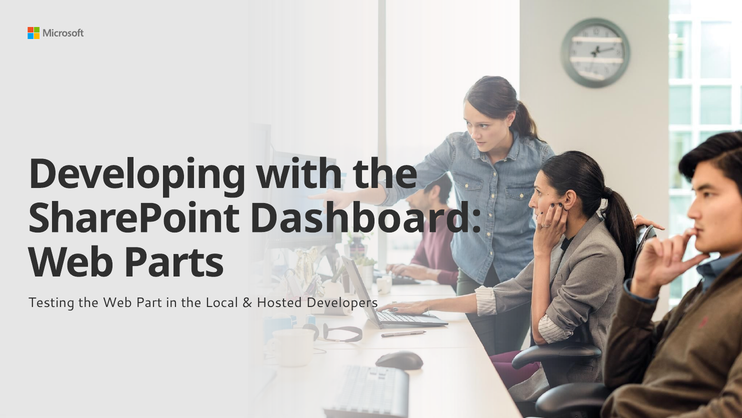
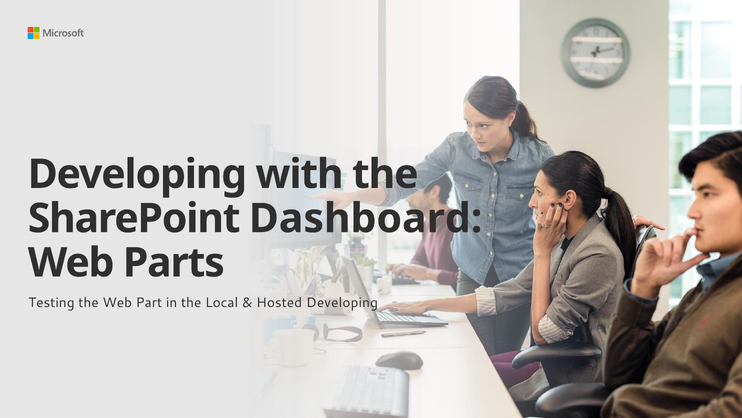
Hosted Developers: Developers -> Developing
